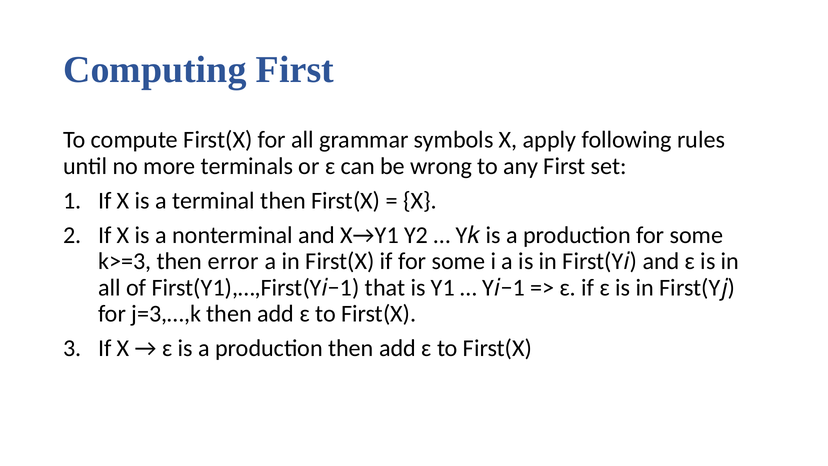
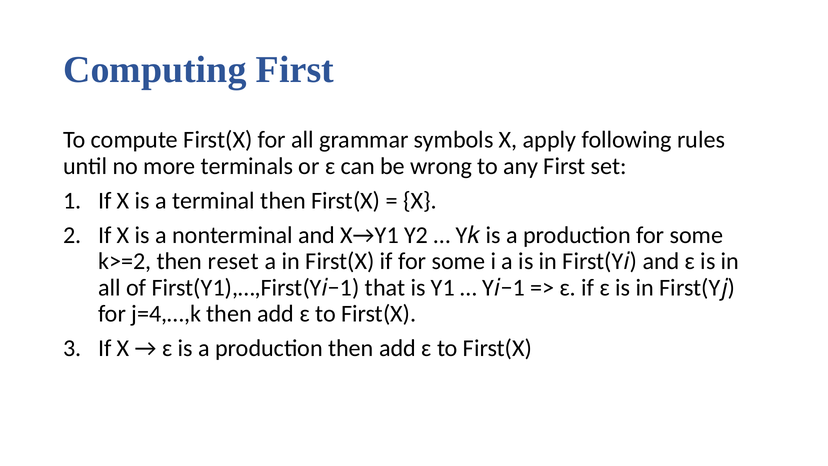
k>=3: k>=3 -> k>=2
error: error -> reset
j=3,…,k: j=3,…,k -> j=4,…,k
